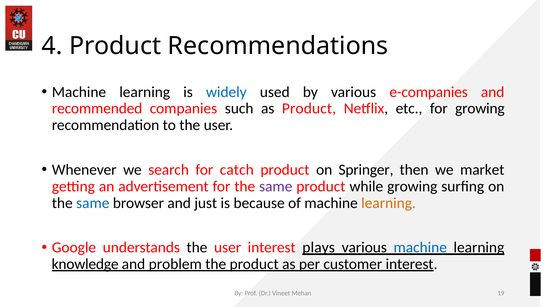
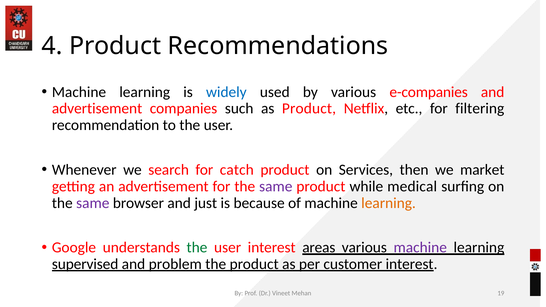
recommended at (97, 109): recommended -> advertisement
for growing: growing -> filtering
Springer: Springer -> Services
while growing: growing -> medical
same at (93, 203) colour: blue -> purple
the at (197, 248) colour: black -> green
plays: plays -> areas
machine at (420, 248) colour: blue -> purple
knowledge: knowledge -> supervised
